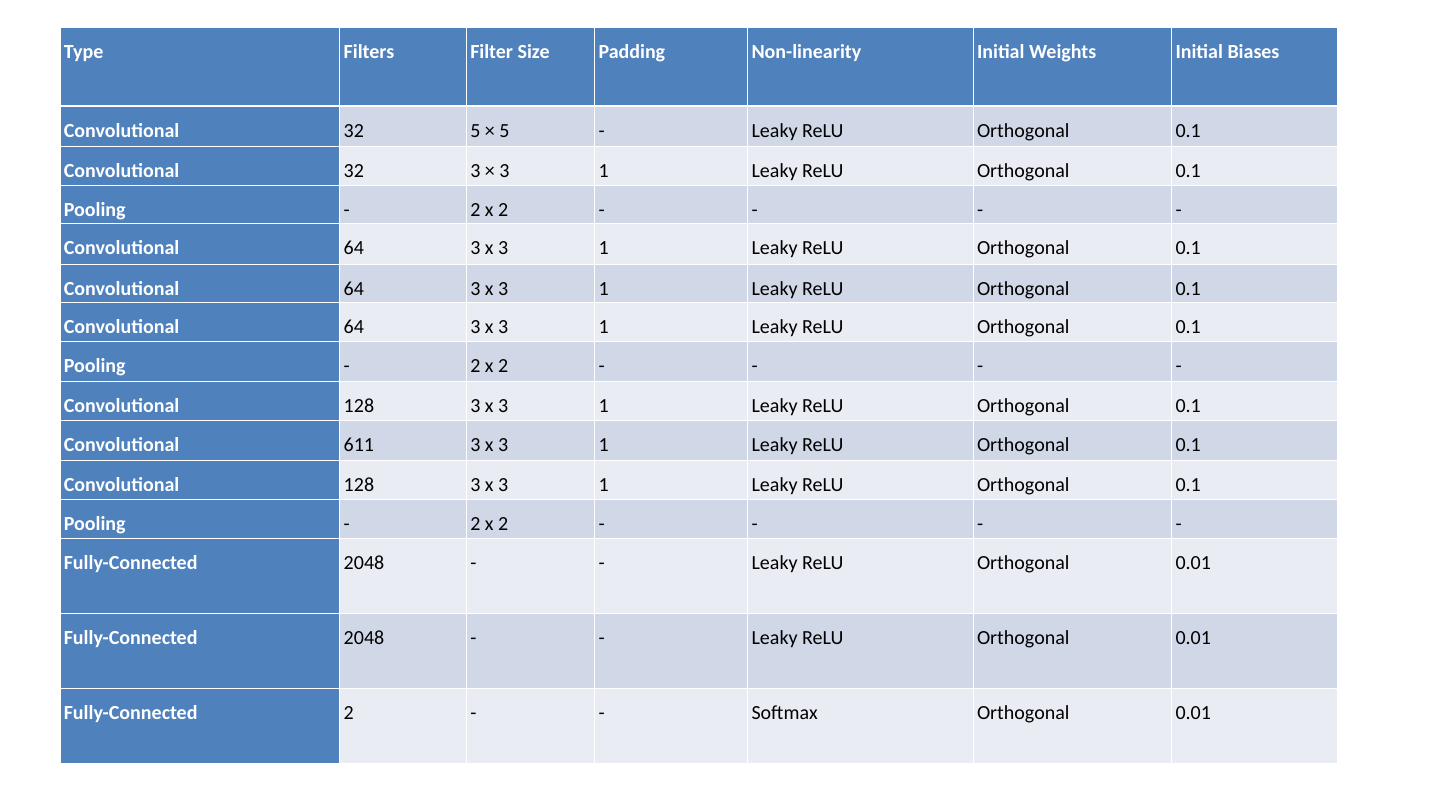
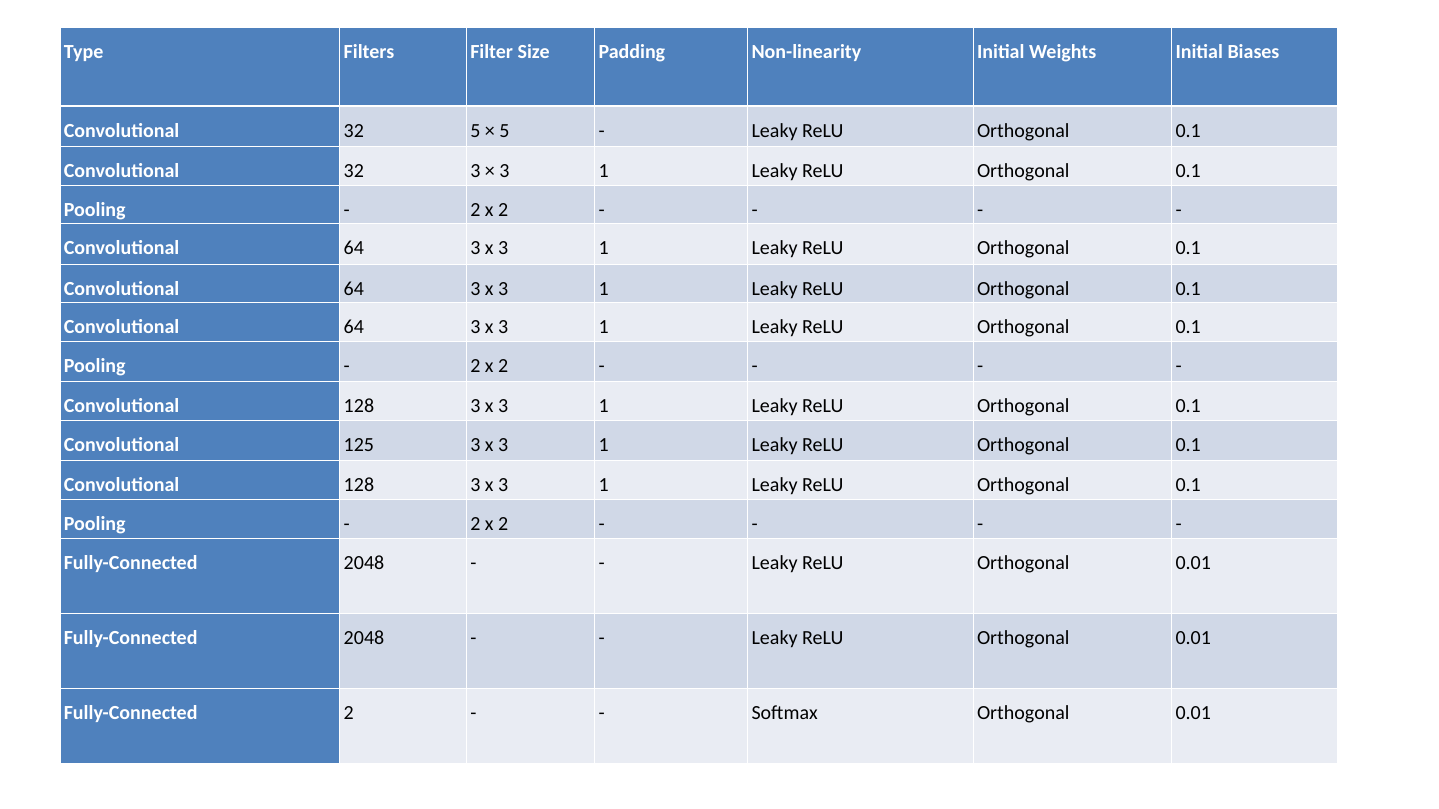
611: 611 -> 125
